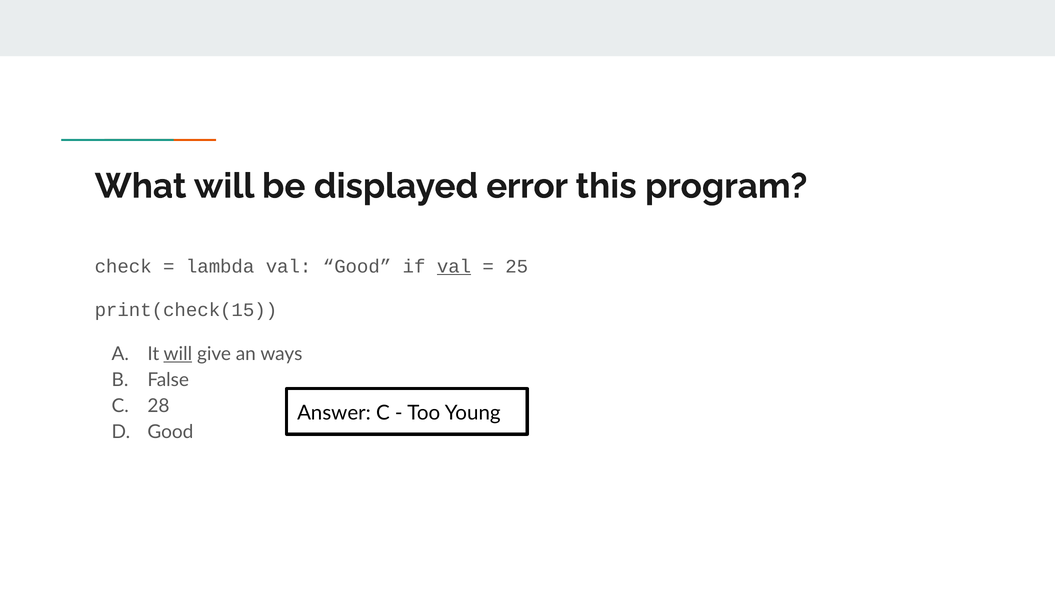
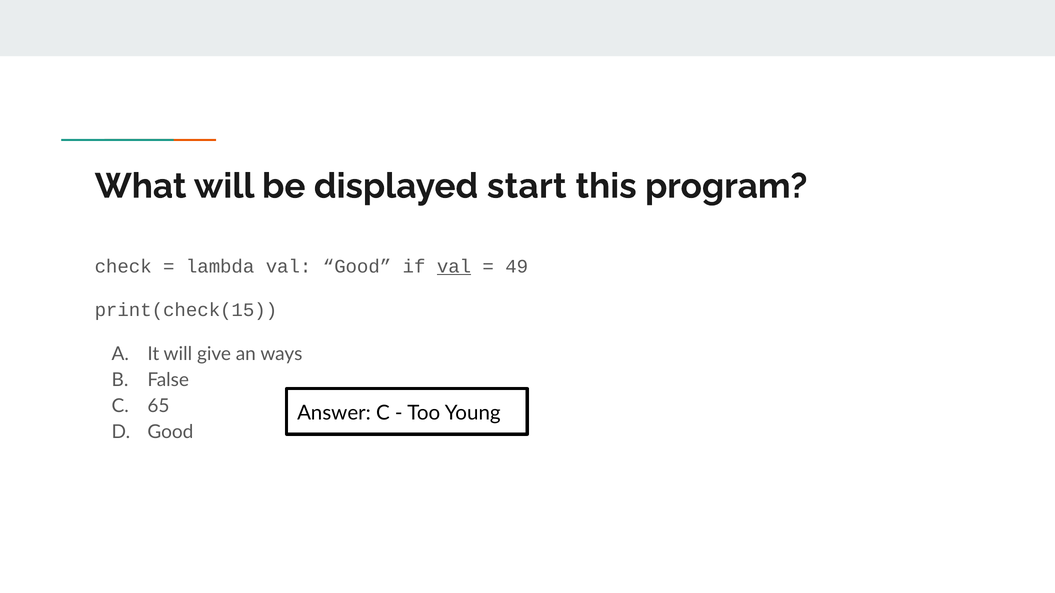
error: error -> start
25: 25 -> 49
will at (178, 354) underline: present -> none
28: 28 -> 65
